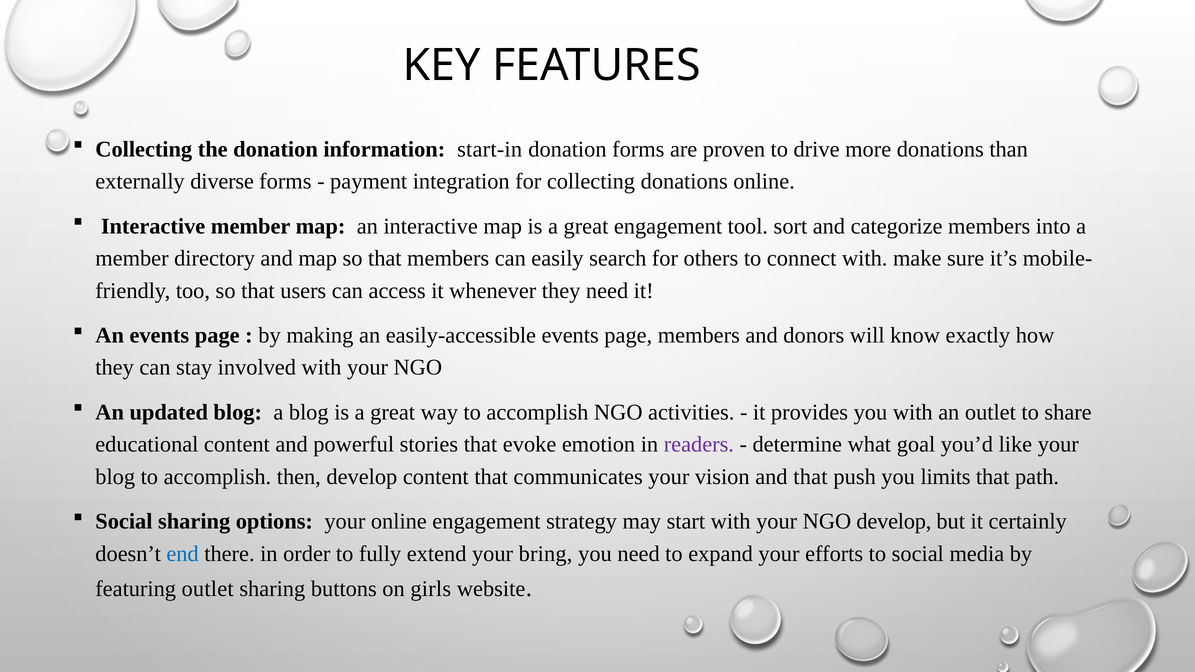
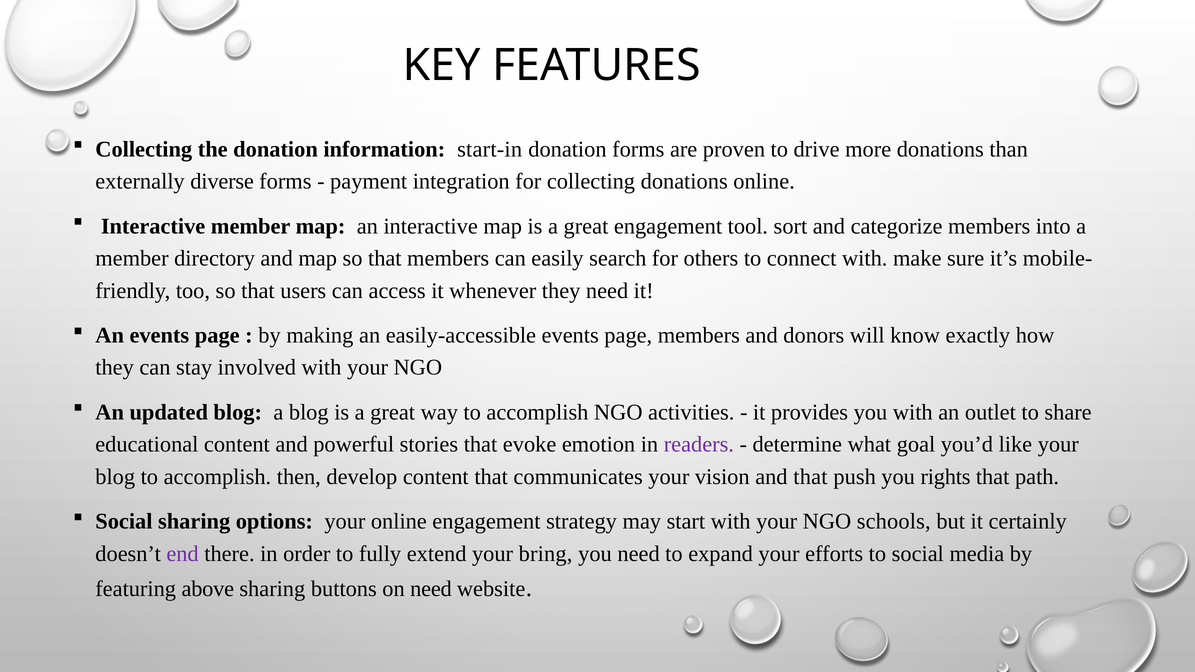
limits: limits -> rights
NGO develop: develop -> schools
end colour: blue -> purple
featuring outlet: outlet -> above
on girls: girls -> need
